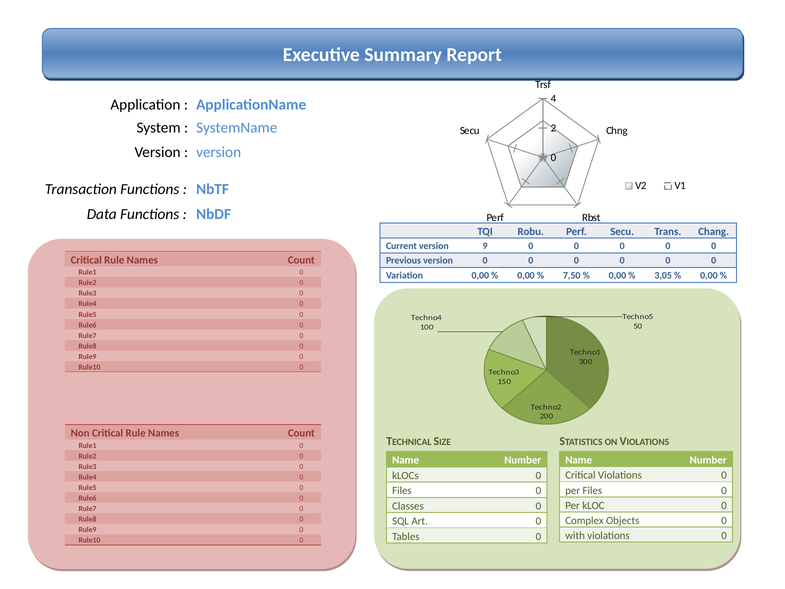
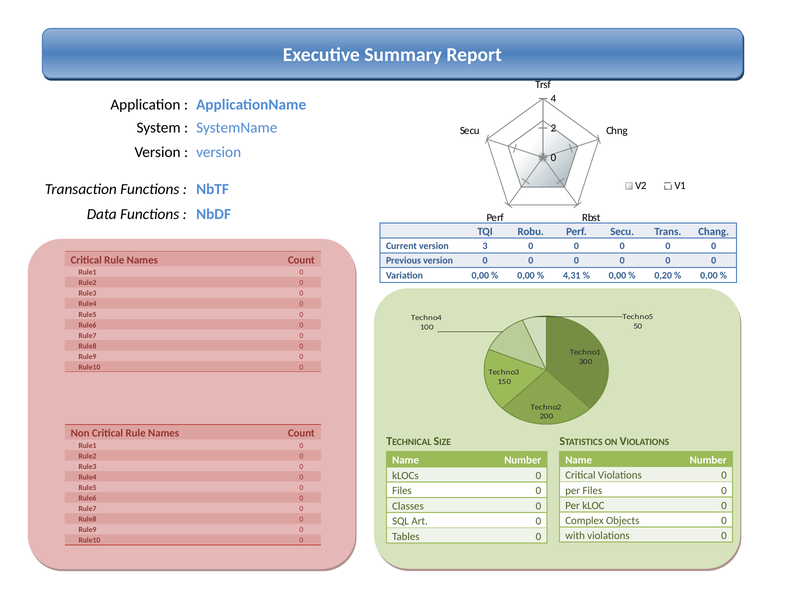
9: 9 -> 3
7,50: 7,50 -> 4,31
3,05: 3,05 -> 0,20
